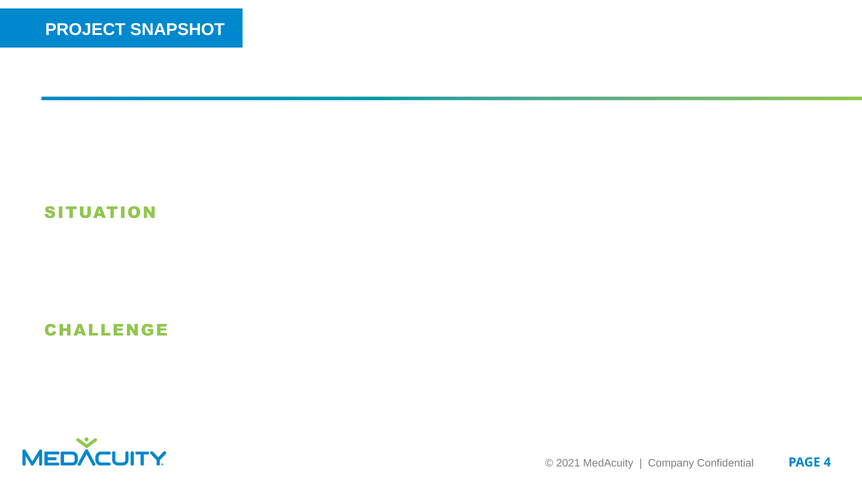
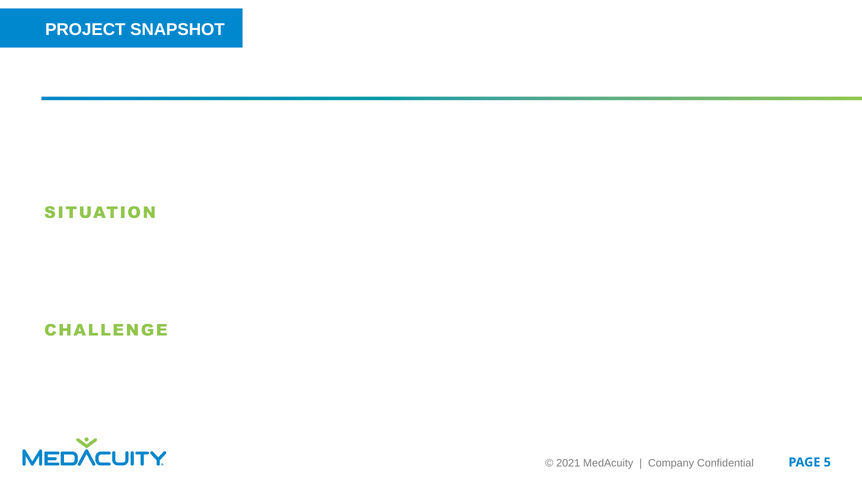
4: 4 -> 5
